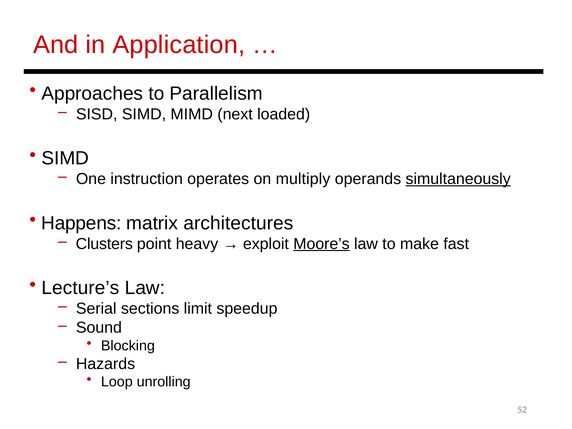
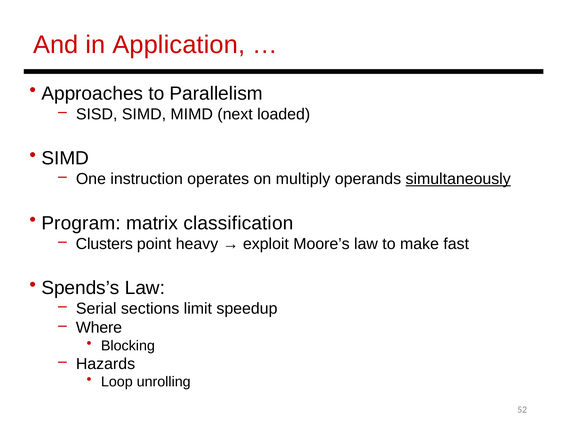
Happens: Happens -> Program
architectures: architectures -> classification
Moore’s underline: present -> none
Lecture’s: Lecture’s -> Spends’s
Sound: Sound -> Where
